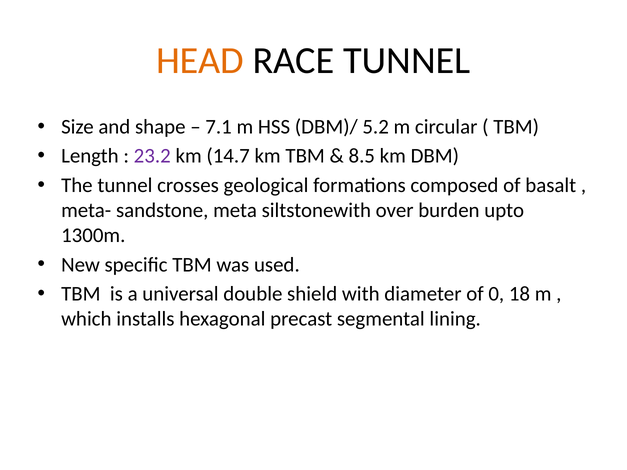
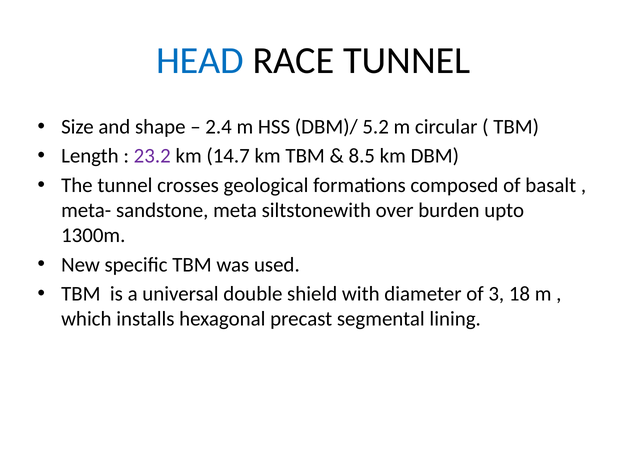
HEAD colour: orange -> blue
7.1: 7.1 -> 2.4
0: 0 -> 3
